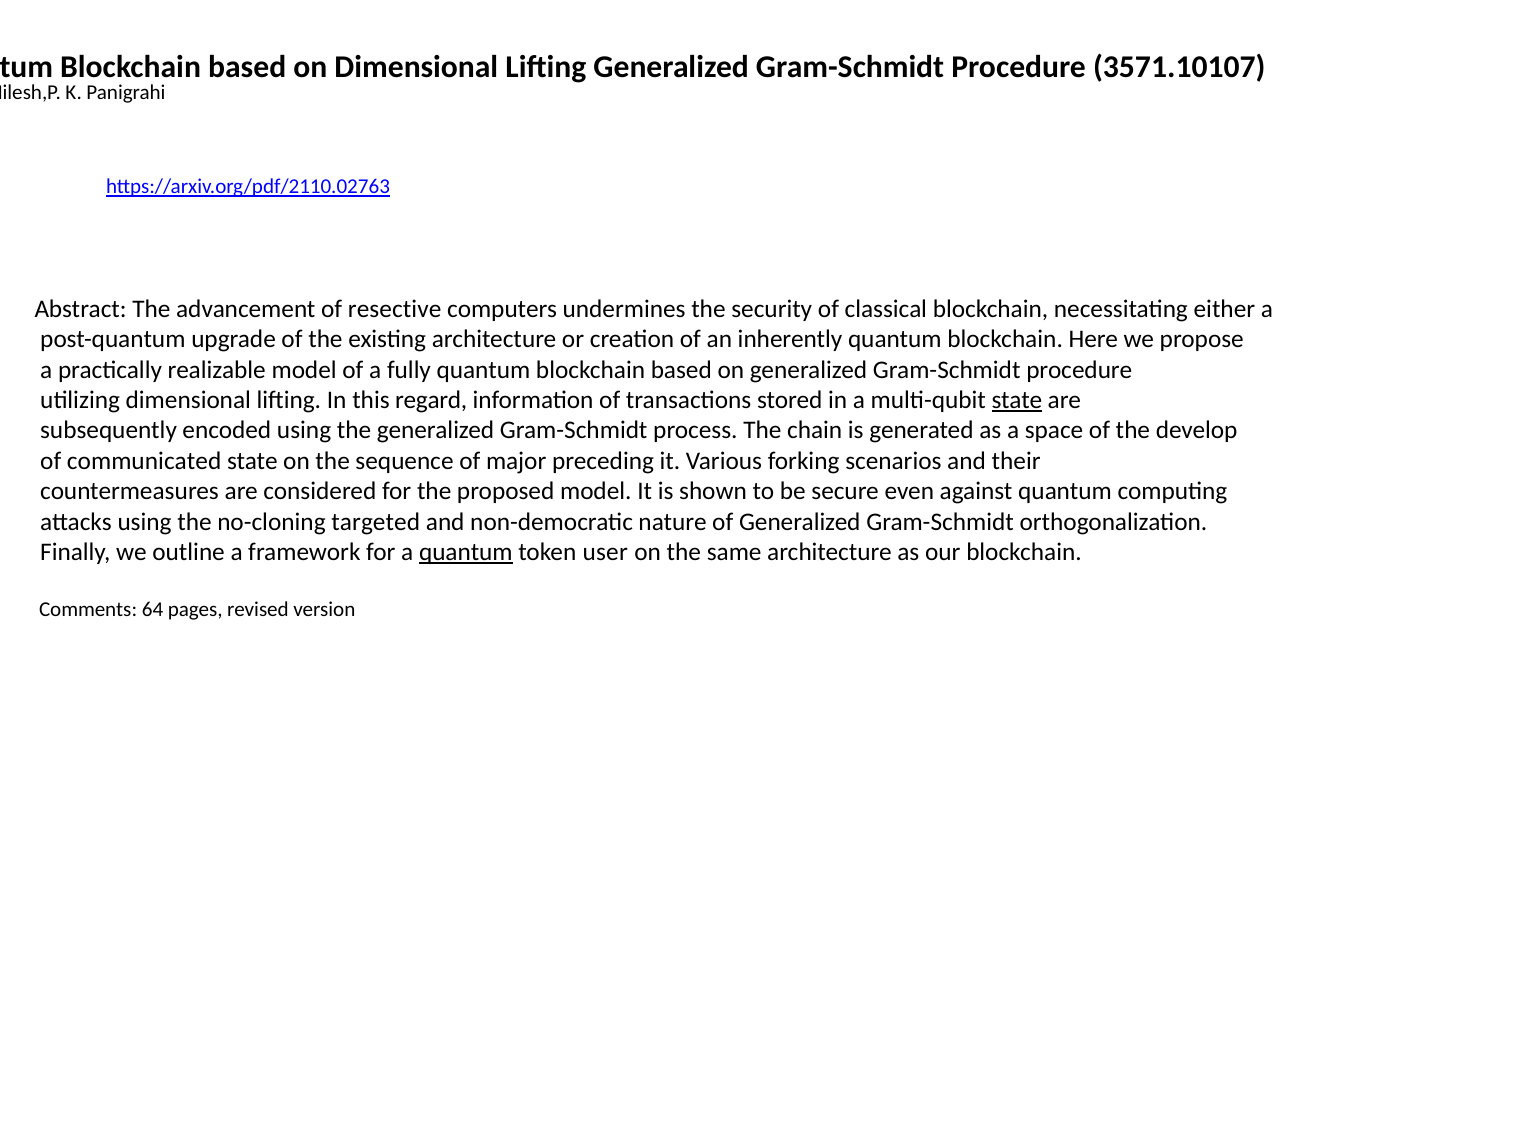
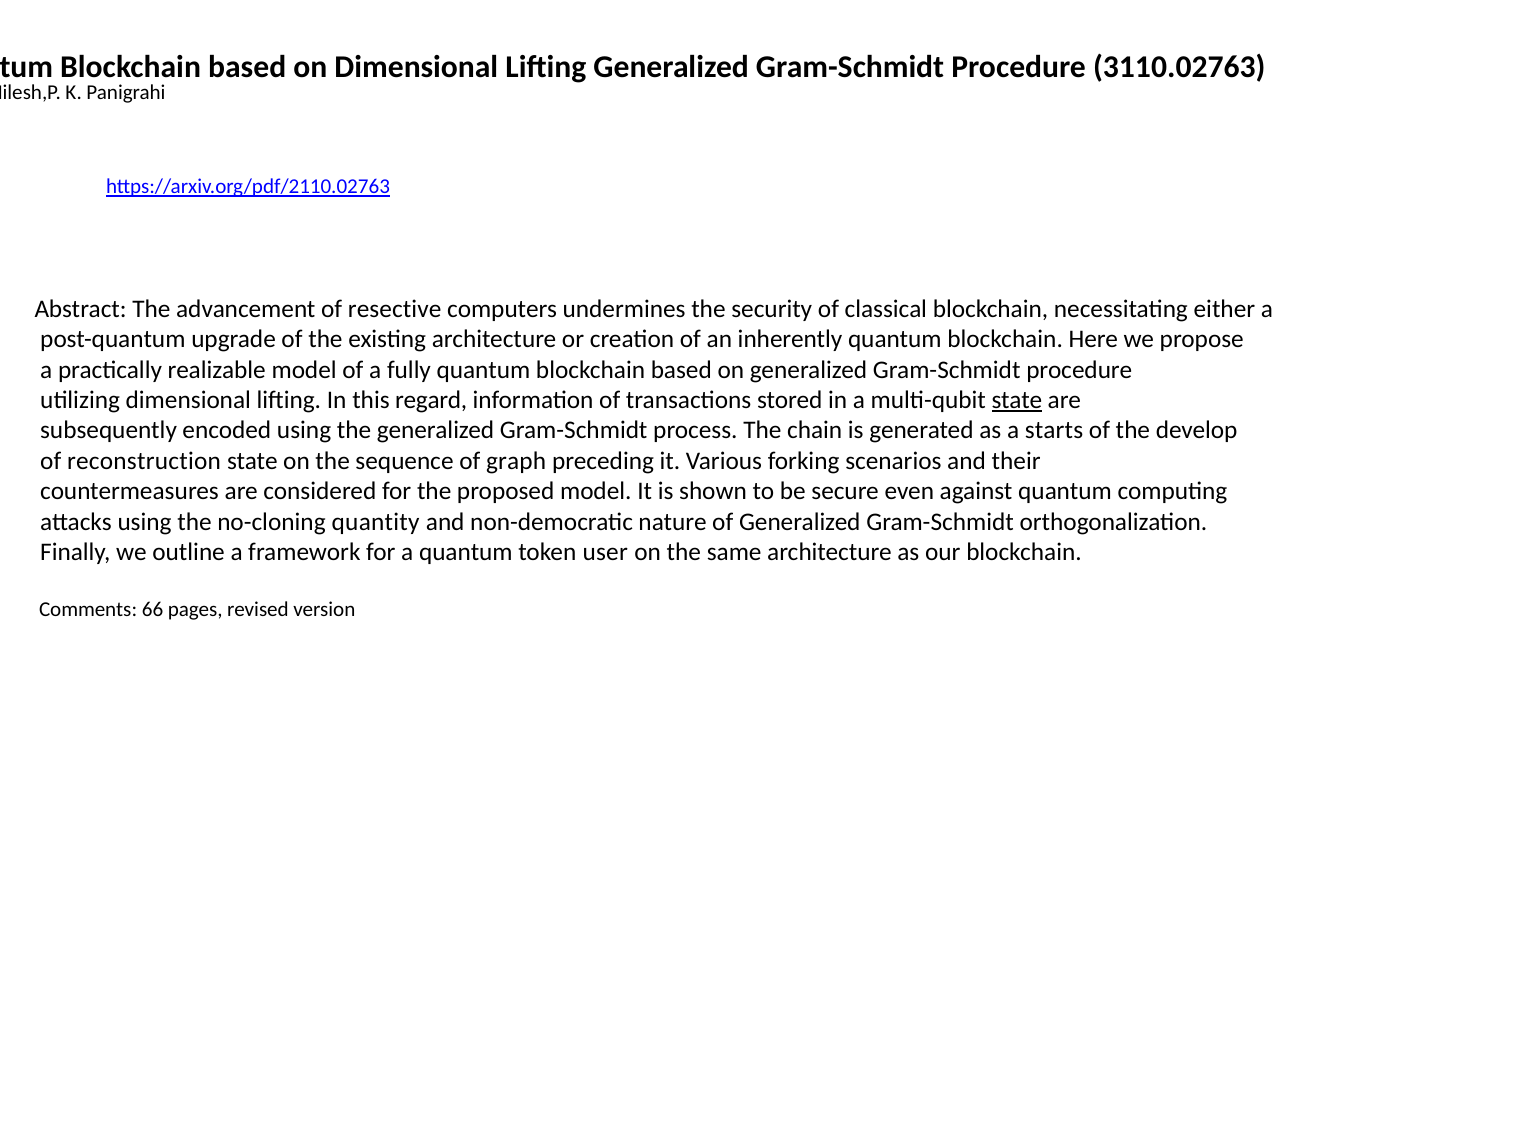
3571.10107: 3571.10107 -> 3110.02763
space: space -> starts
communicated: communicated -> reconstruction
major: major -> graph
targeted: targeted -> quantity
quantum at (466, 552) underline: present -> none
64: 64 -> 66
